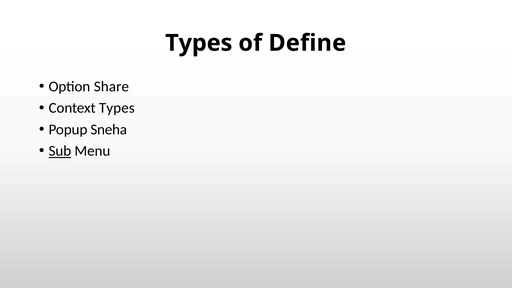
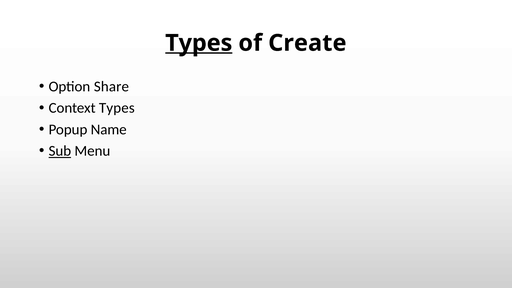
Types at (199, 43) underline: none -> present
Define: Define -> Create
Sneha: Sneha -> Name
